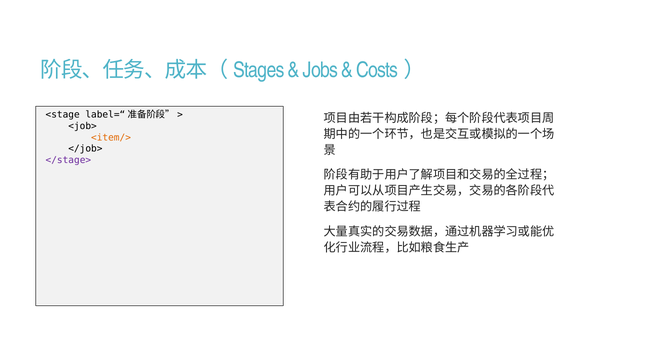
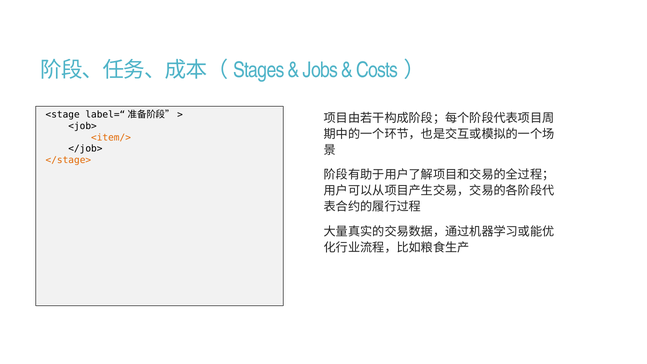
</stage> colour: purple -> orange
